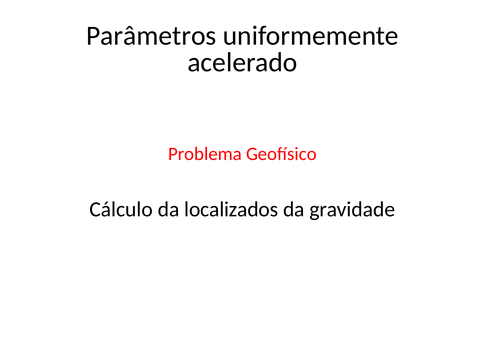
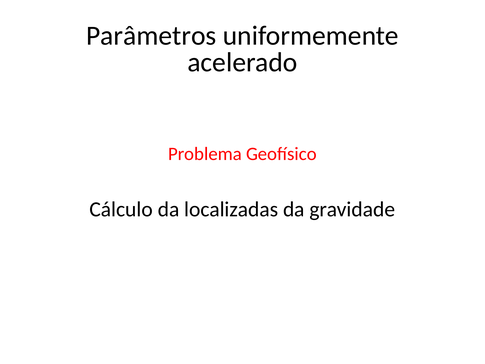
localizados: localizados -> localizadas
